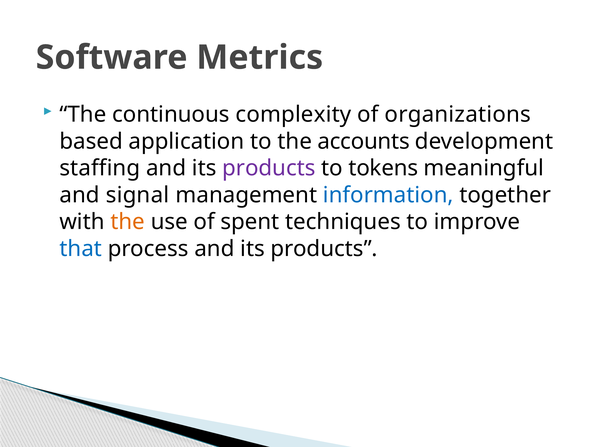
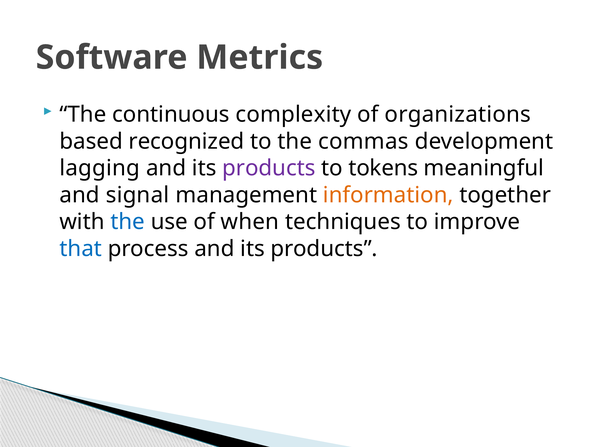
application: application -> recognized
accounts: accounts -> commas
staffing: staffing -> lagging
information colour: blue -> orange
the at (128, 222) colour: orange -> blue
spent: spent -> when
